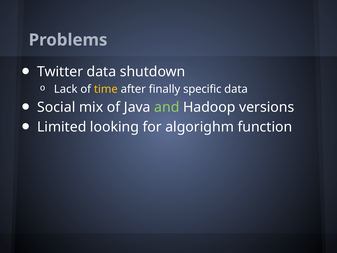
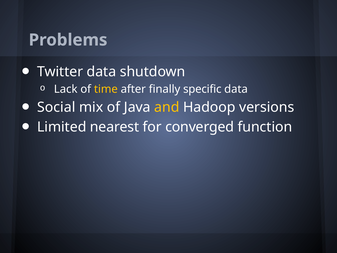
and colour: light green -> yellow
looking: looking -> nearest
algorighm: algorighm -> converged
